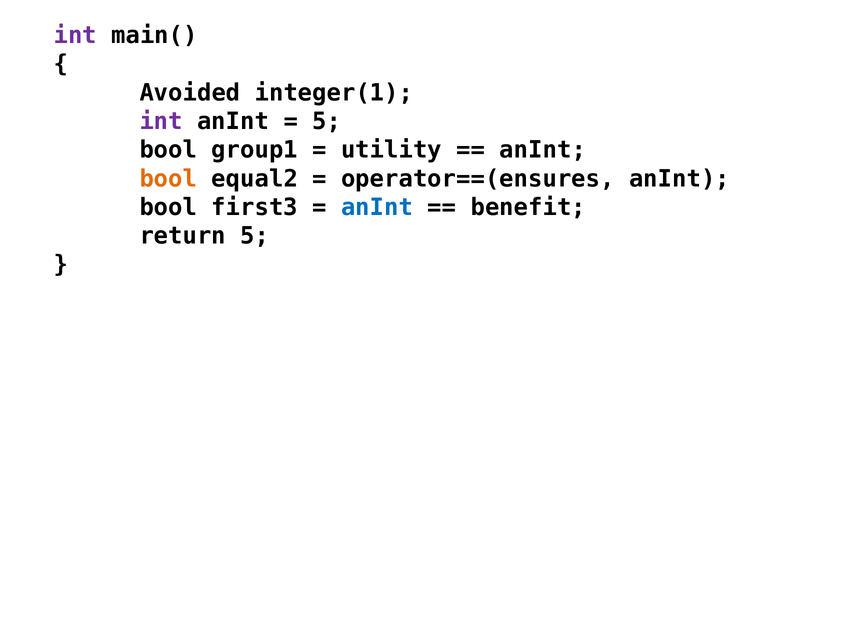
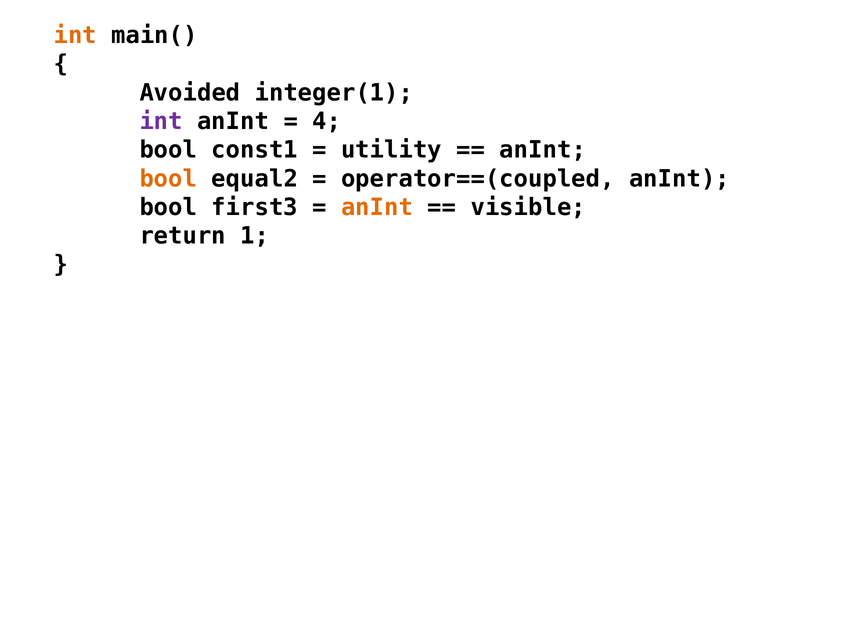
int at (75, 35) colour: purple -> orange
5 at (327, 121): 5 -> 4
group1: group1 -> const1
operator==(ensures: operator==(ensures -> operator==(coupled
anInt at (377, 207) colour: blue -> orange
benefit: benefit -> visible
return 5: 5 -> 1
